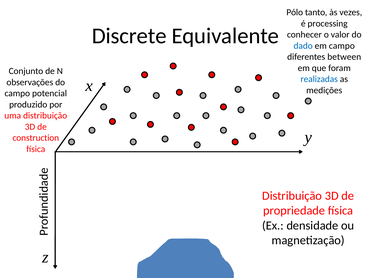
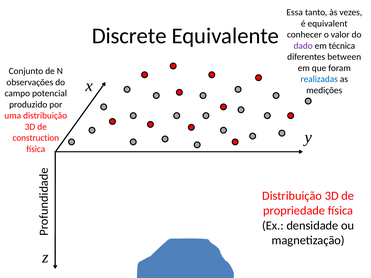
Pólo: Pólo -> Essa
processing: processing -> equivalent
dado colour: blue -> purple
em campo: campo -> técnica
